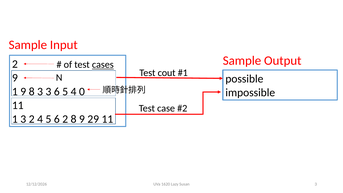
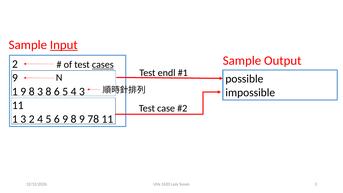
Input underline: none -> present
cout: cout -> endl
3 3: 3 -> 8
4 0: 0 -> 3
6 2: 2 -> 9
29: 29 -> 78
